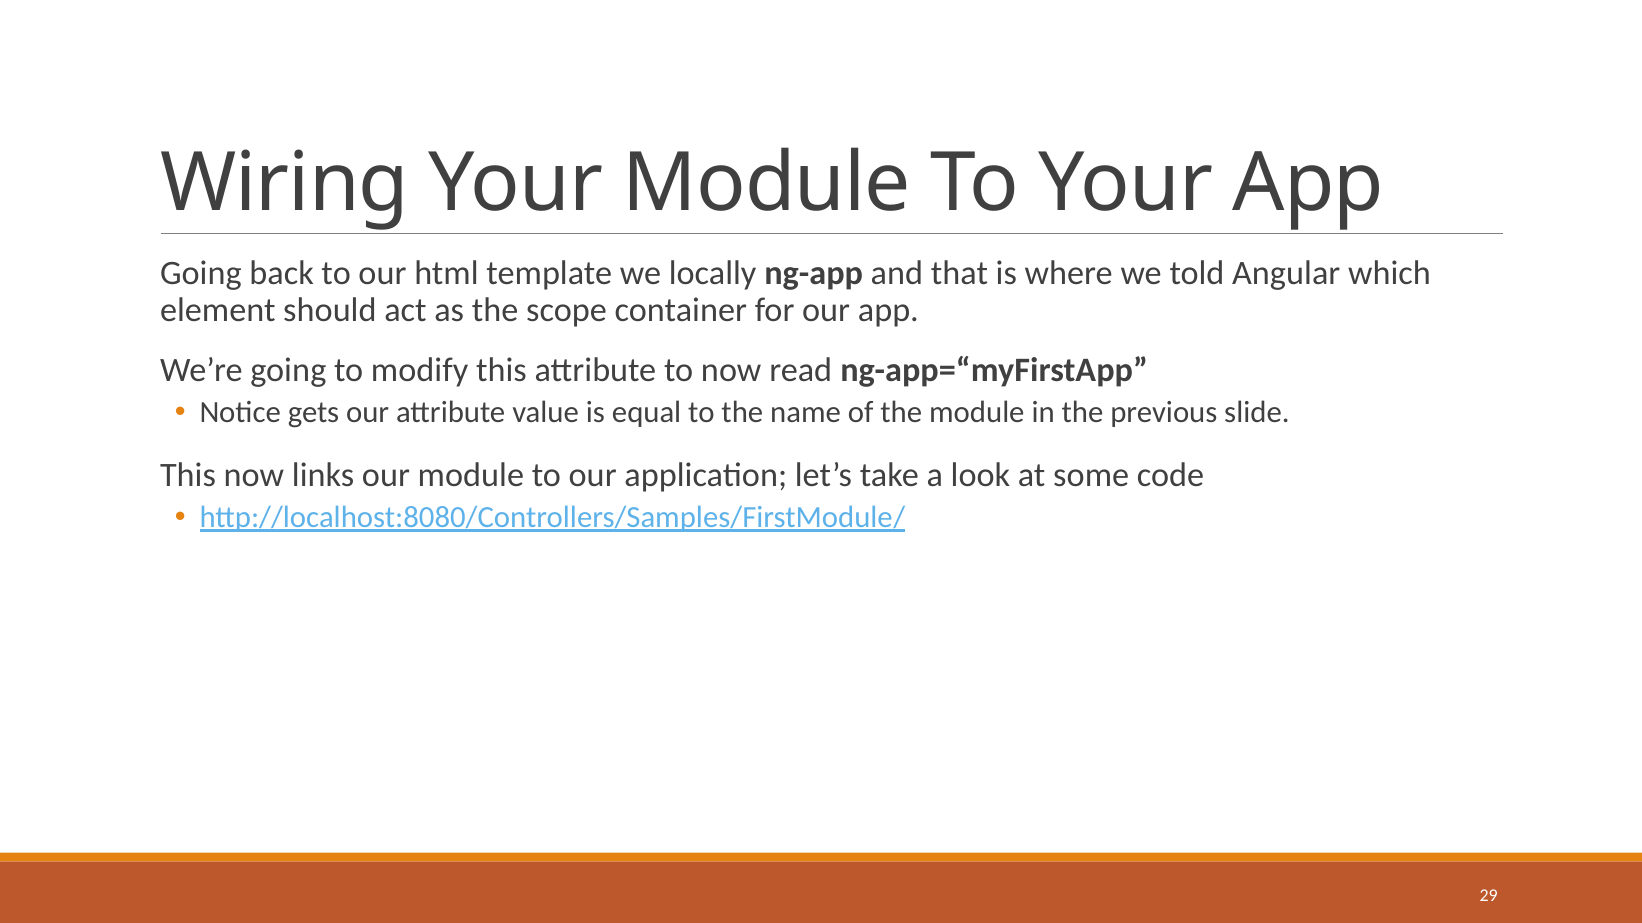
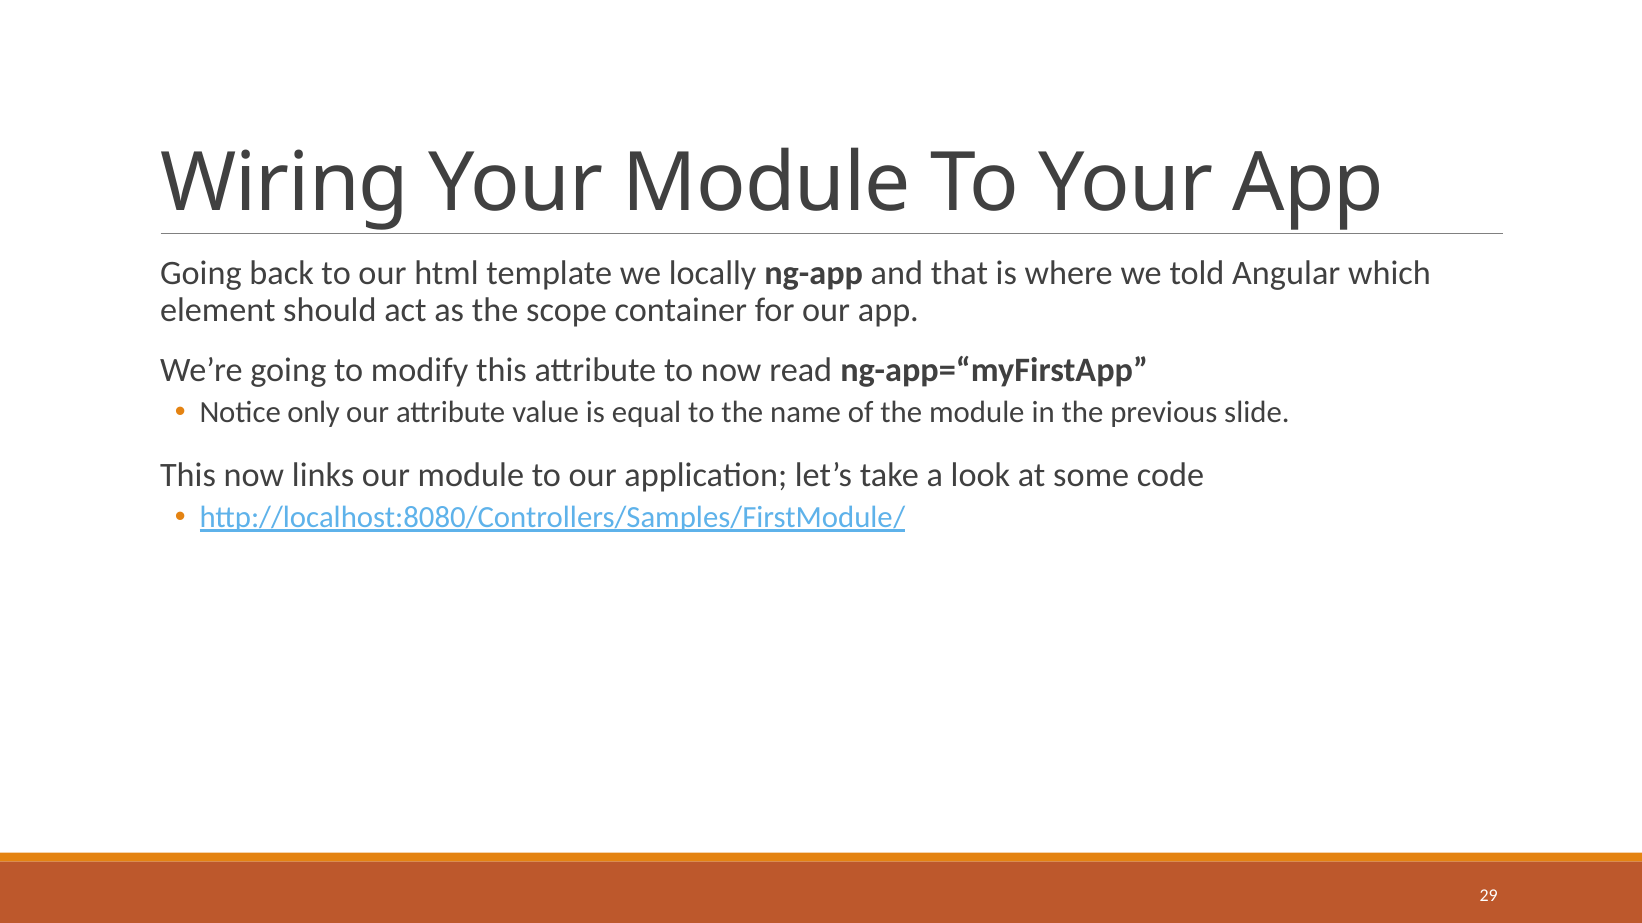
gets: gets -> only
